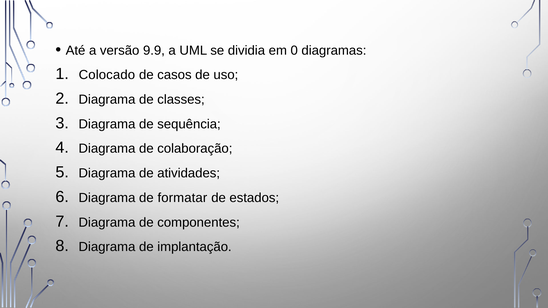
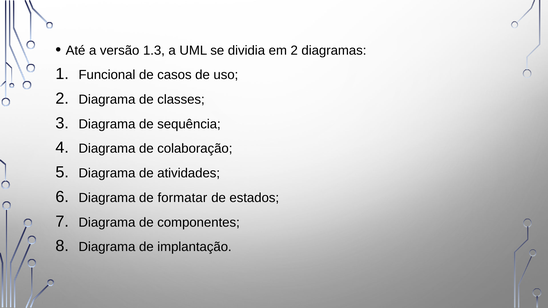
9.9: 9.9 -> 1.3
em 0: 0 -> 2
Colocado: Colocado -> Funcional
